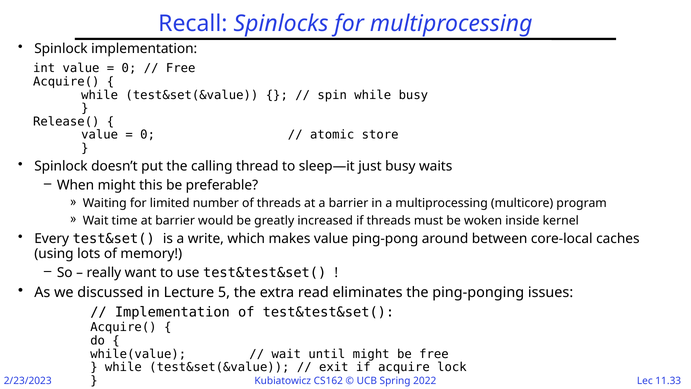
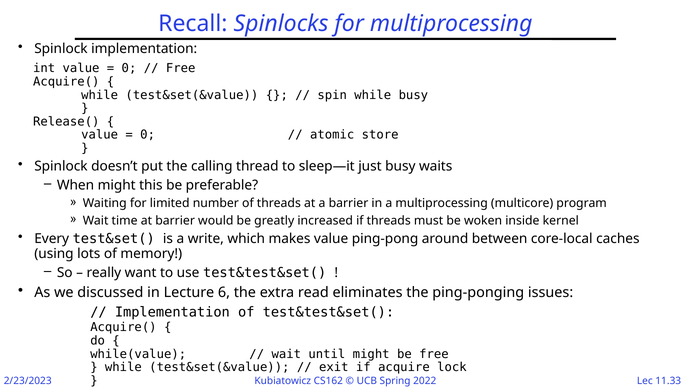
5: 5 -> 6
